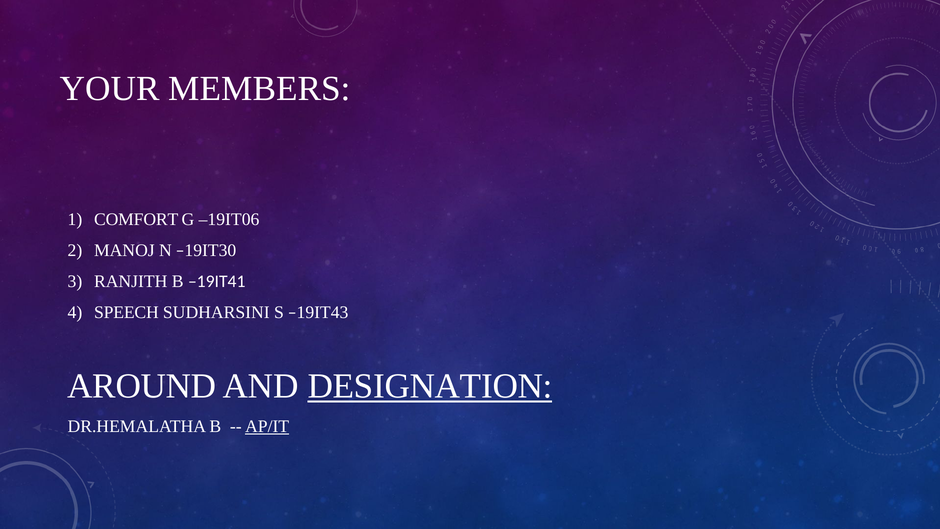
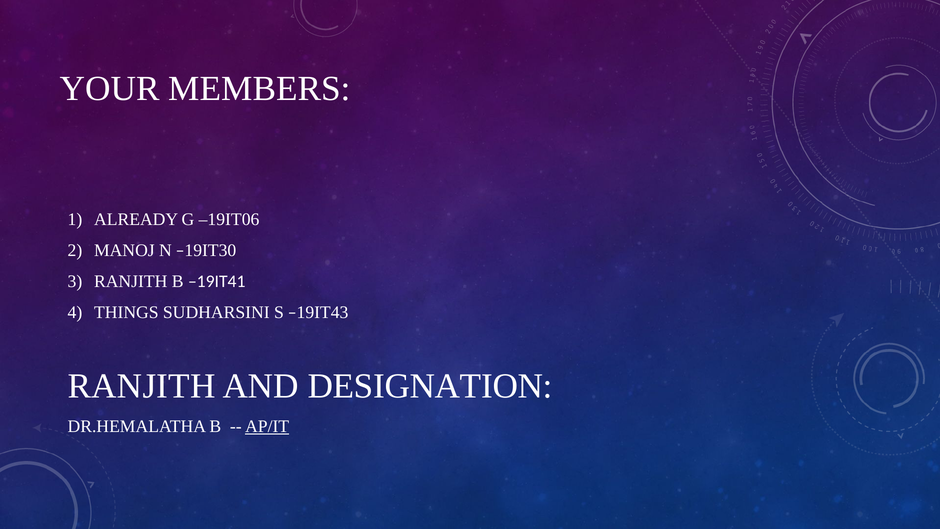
COMFORT: COMFORT -> ALREADY
SPEECH: SPEECH -> THINGS
AROUND at (142, 386): AROUND -> RANJITH
DESIGNATION underline: present -> none
